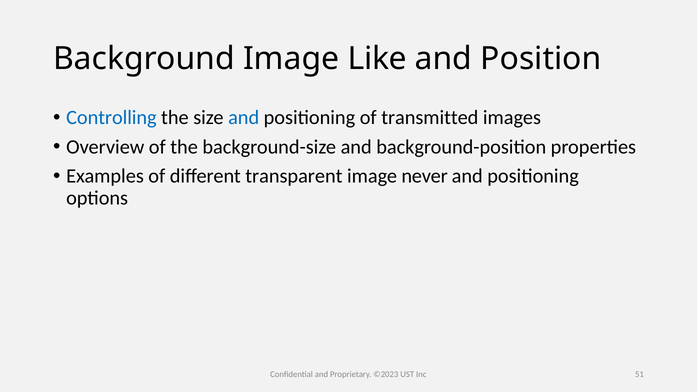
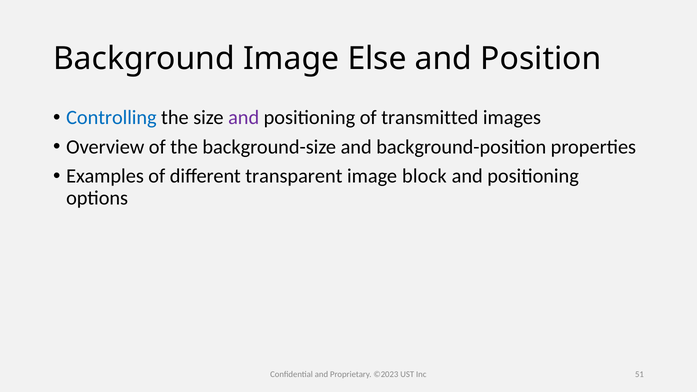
Like: Like -> Else
and at (244, 118) colour: blue -> purple
never: never -> block
